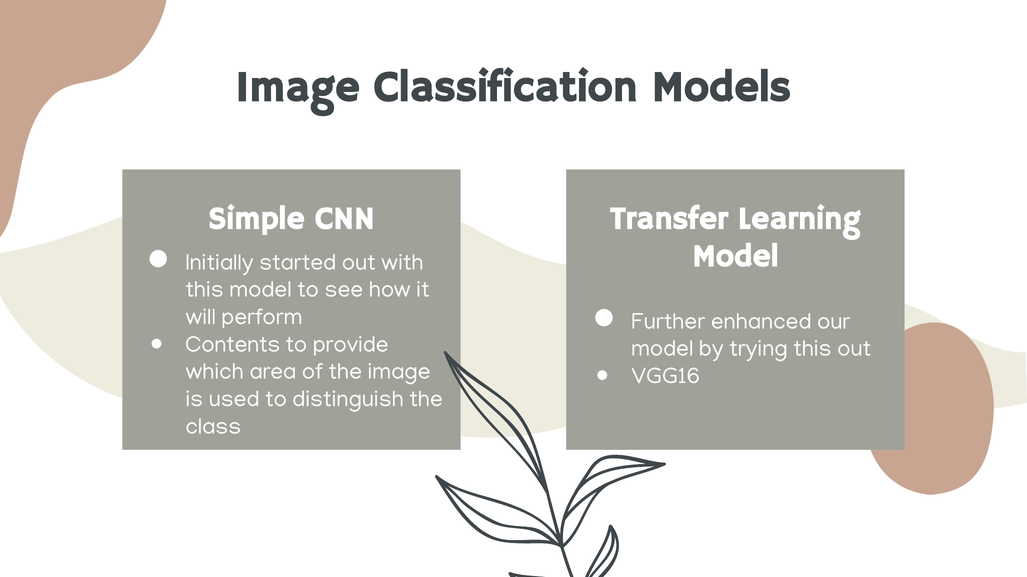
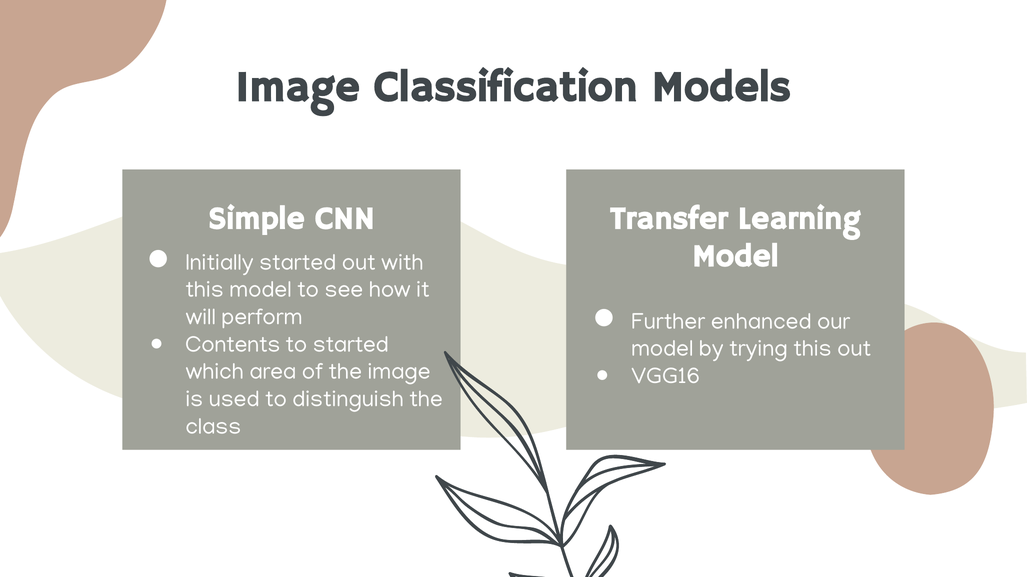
to provide: provide -> started
